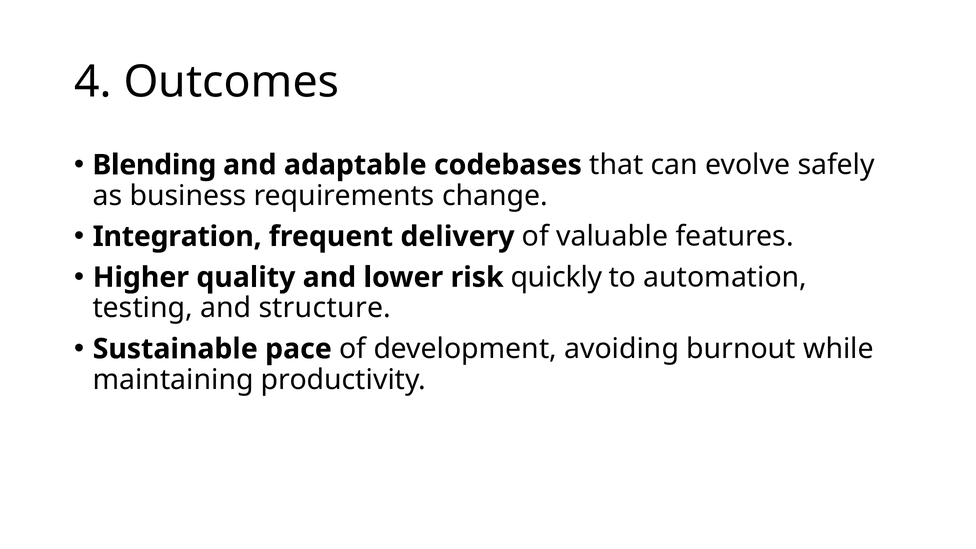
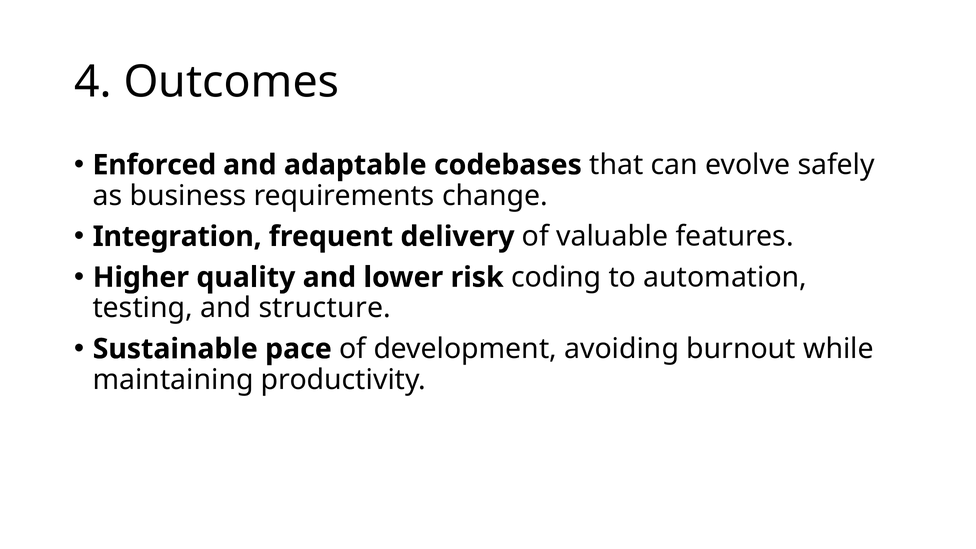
Blending: Blending -> Enforced
quickly: quickly -> coding
